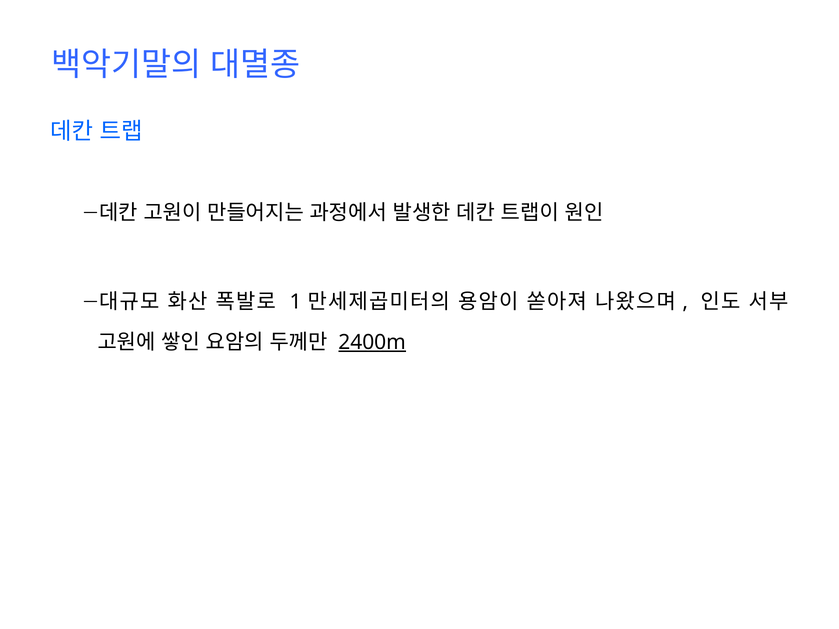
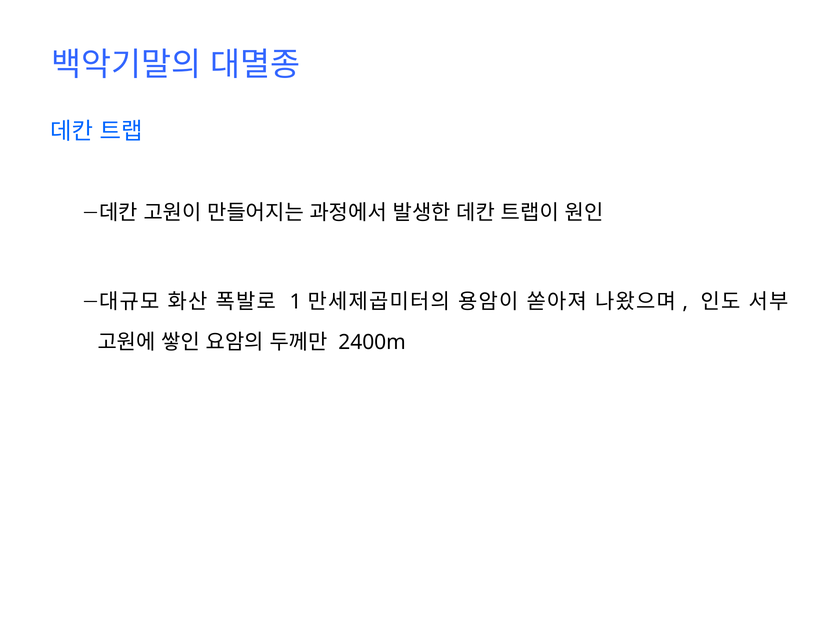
2400m underline: present -> none
